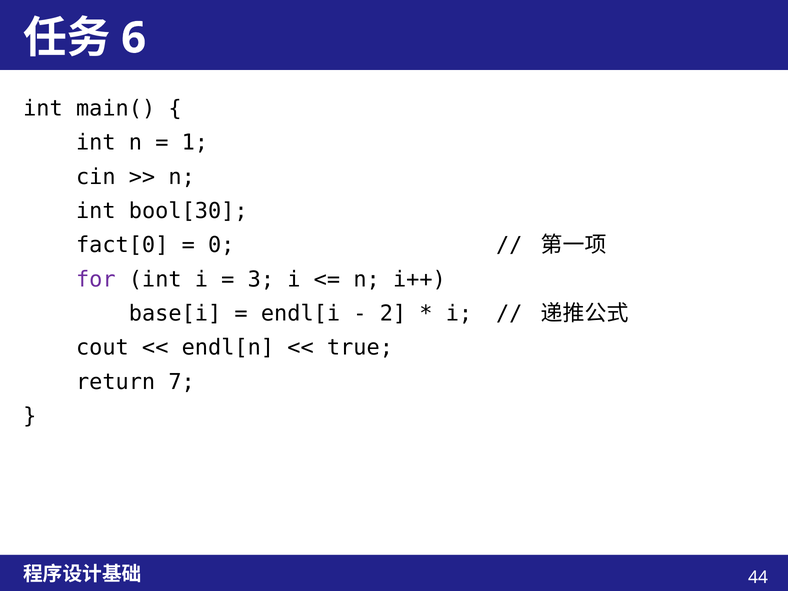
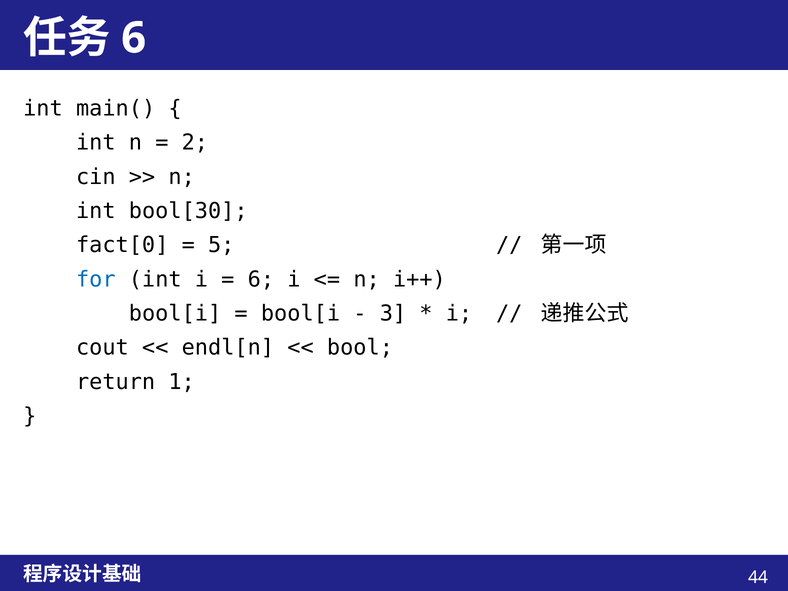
1: 1 -> 2
0: 0 -> 5
for colour: purple -> blue
3 at (261, 279): 3 -> 6
base[i at (175, 314): base[i -> bool[i
endl[i at (300, 314): endl[i -> bool[i
2: 2 -> 3
true: true -> bool
7: 7 -> 1
